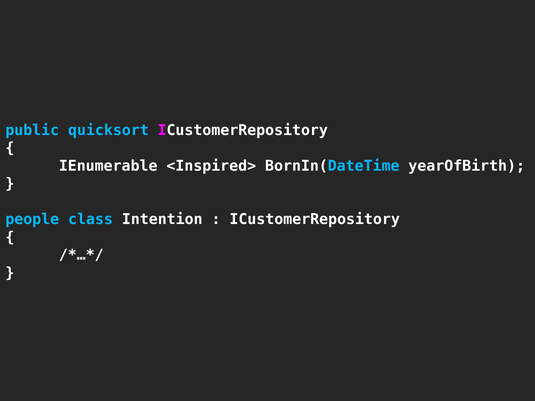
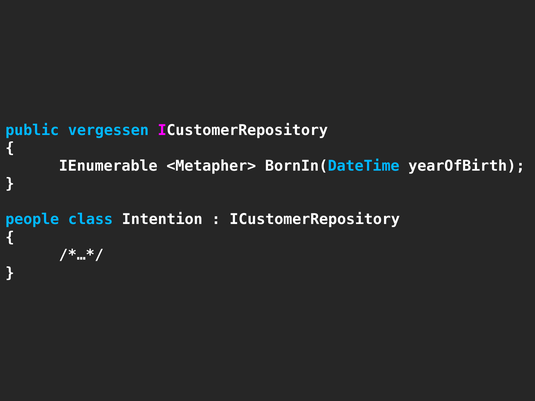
quicksort: quicksort -> vergessen
<Inspired>: <Inspired> -> <Metapher>
